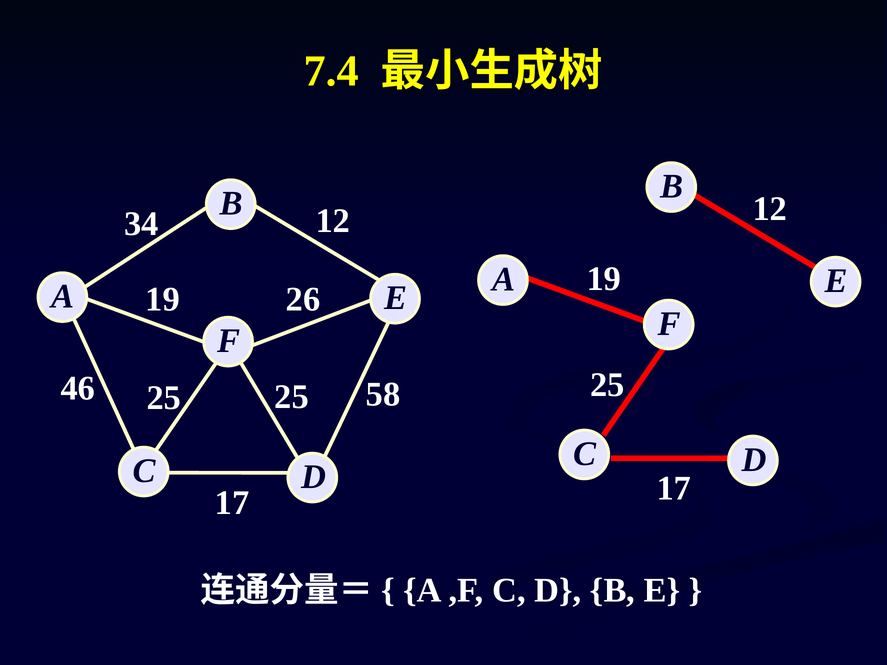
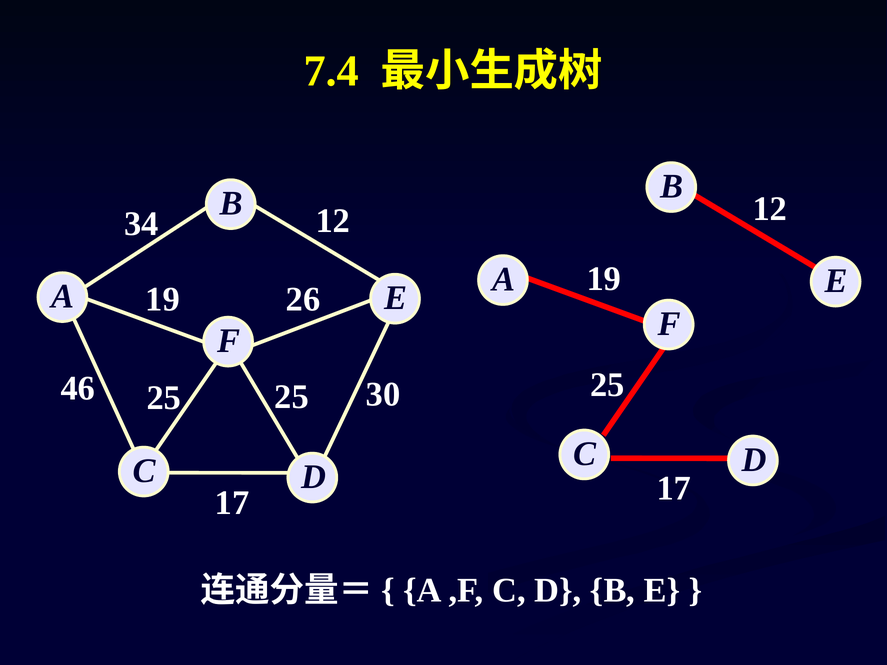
58: 58 -> 30
